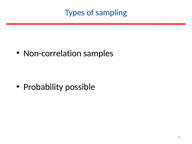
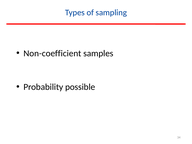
Non-correlation: Non-correlation -> Non-coefficient
